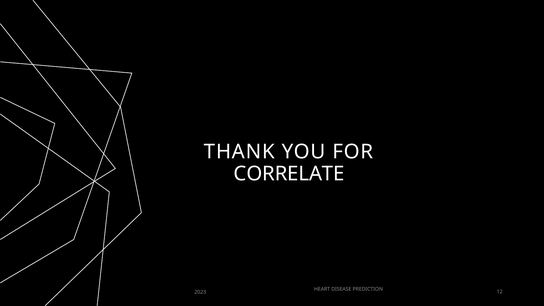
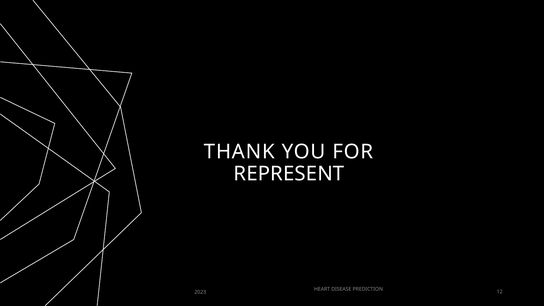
CORRELATE: CORRELATE -> REPRESENT
